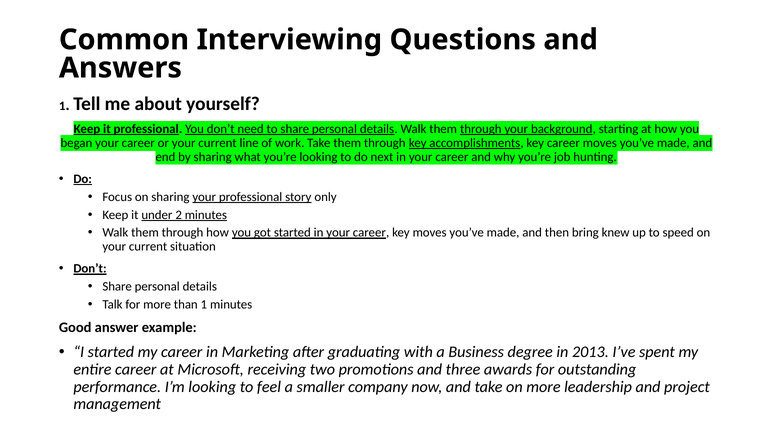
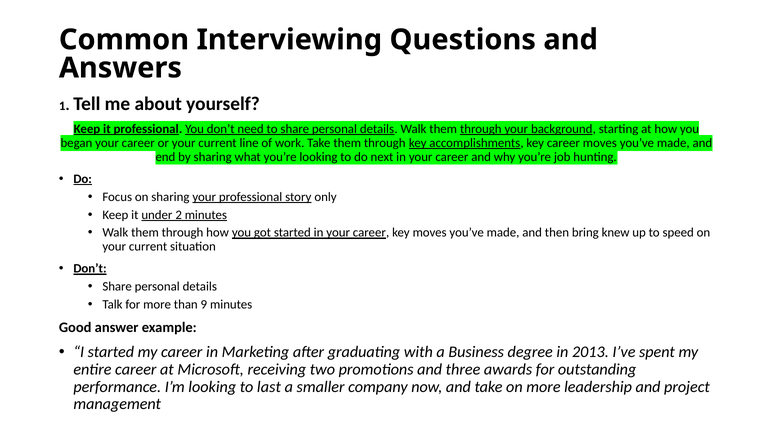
than 1: 1 -> 9
feel: feel -> last
